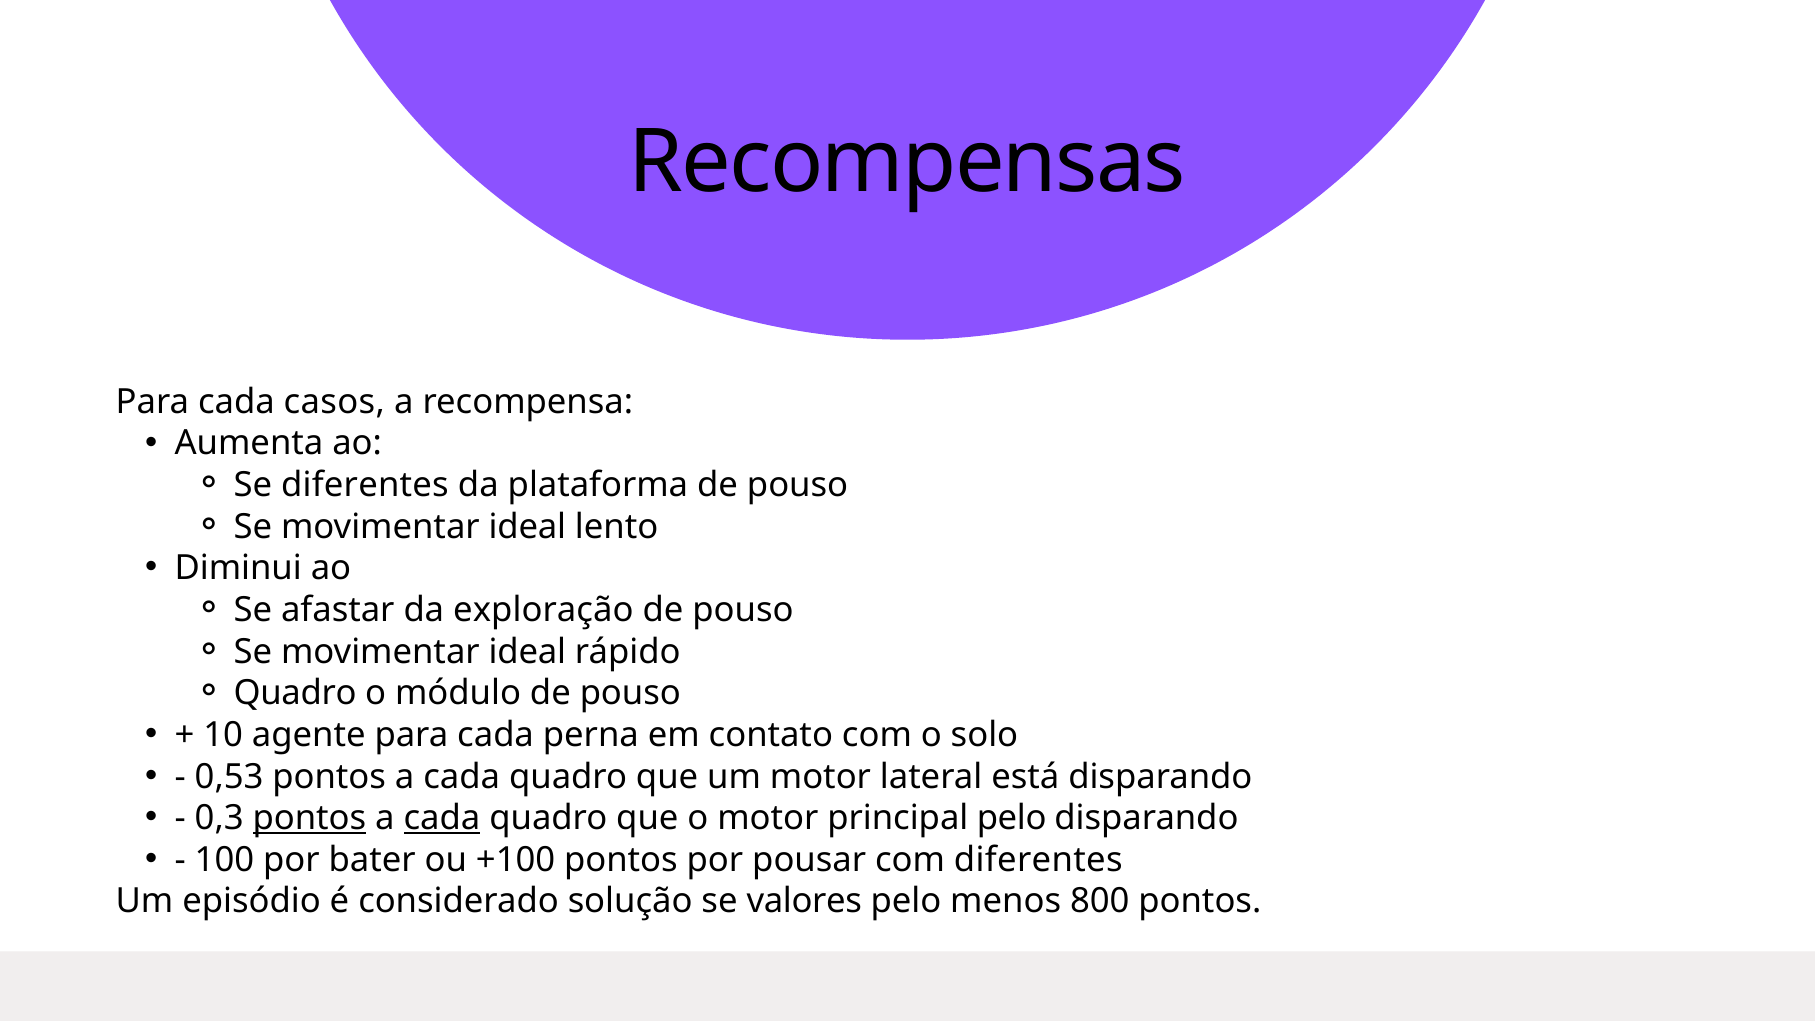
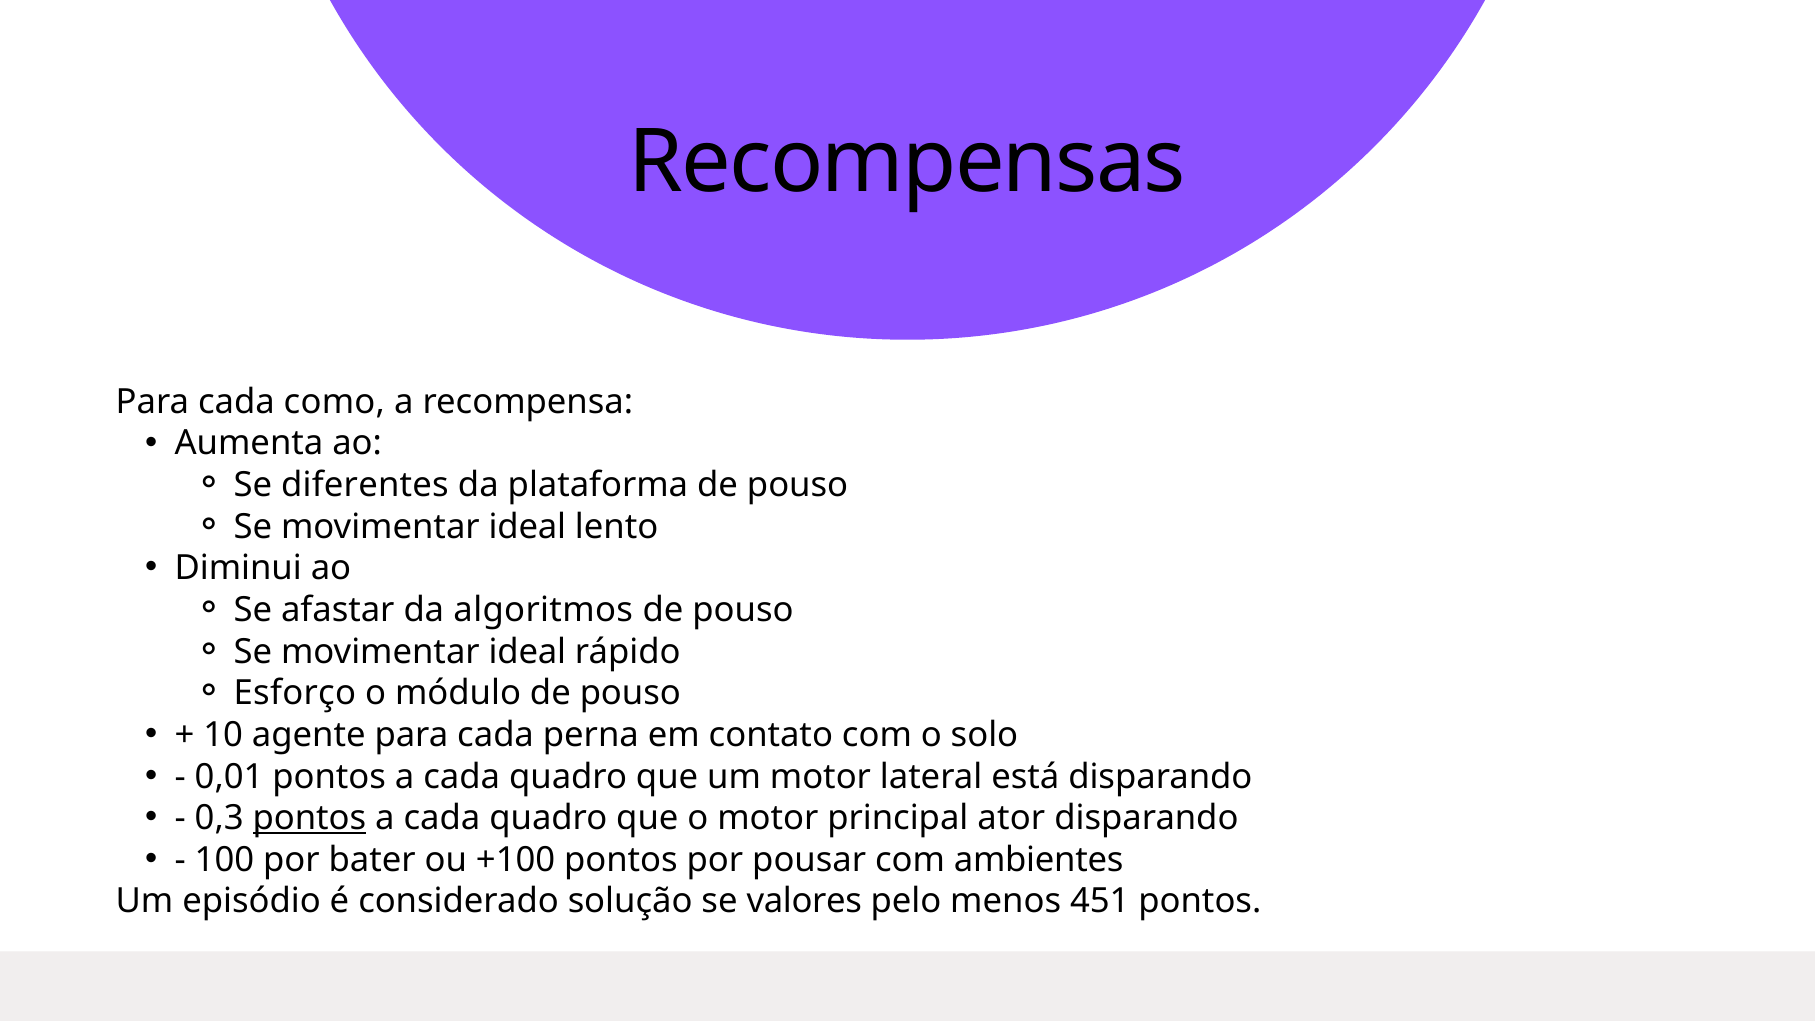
casos: casos -> como
exploração: exploração -> algoritmos
Quadro at (295, 693): Quadro -> Esforço
0,53: 0,53 -> 0,01
cada at (442, 818) underline: present -> none
principal pelo: pelo -> ator
com diferentes: diferentes -> ambientes
800: 800 -> 451
